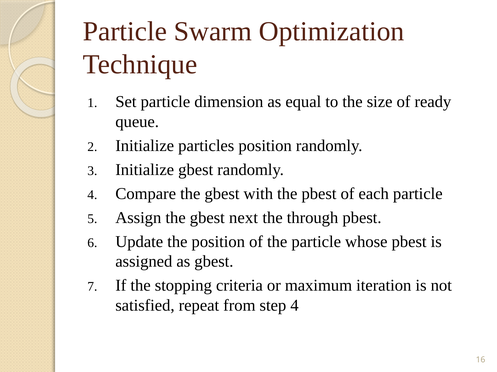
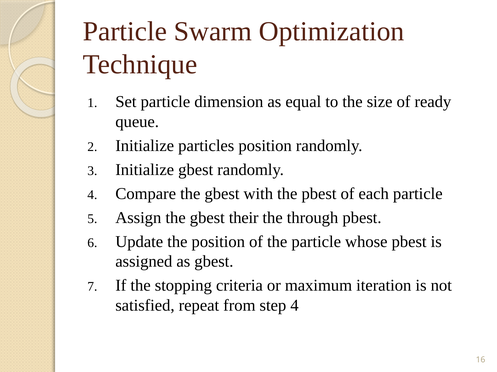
next: next -> their
